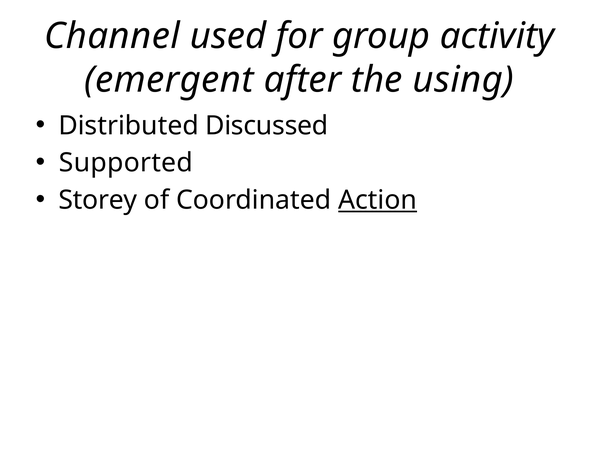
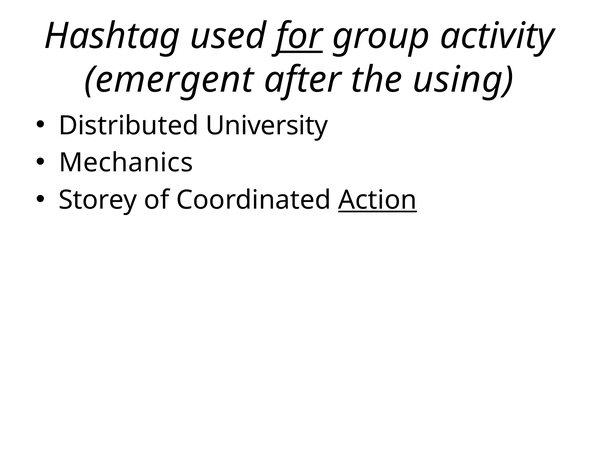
Channel: Channel -> Hashtag
for underline: none -> present
Discussed: Discussed -> University
Supported: Supported -> Mechanics
